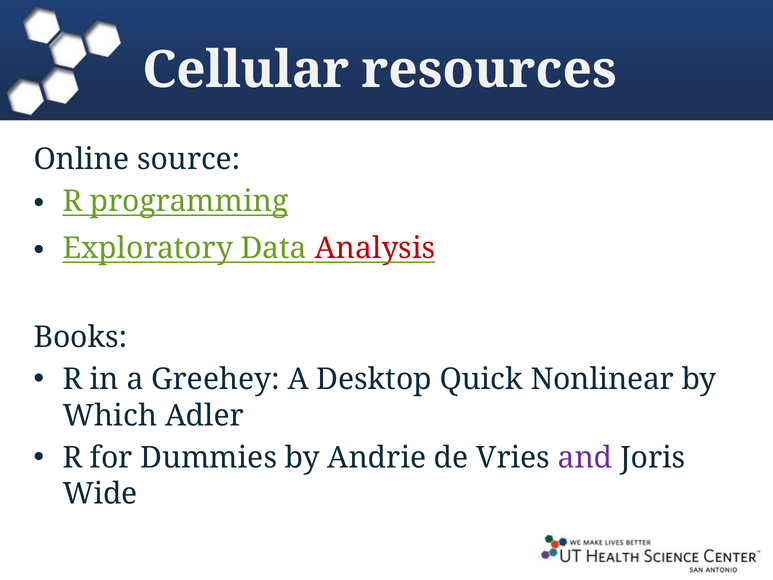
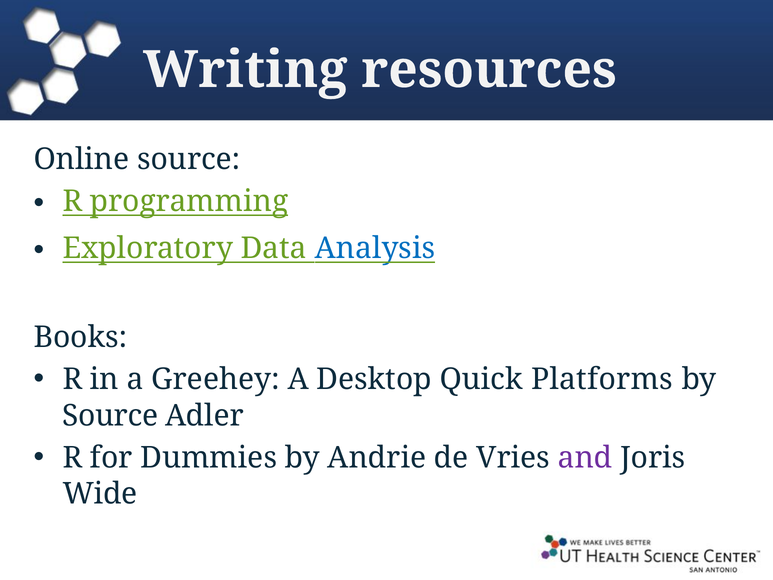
Cellular: Cellular -> Writing
Analysis colour: red -> blue
Nonlinear: Nonlinear -> Platforms
Which at (110, 415): Which -> Source
